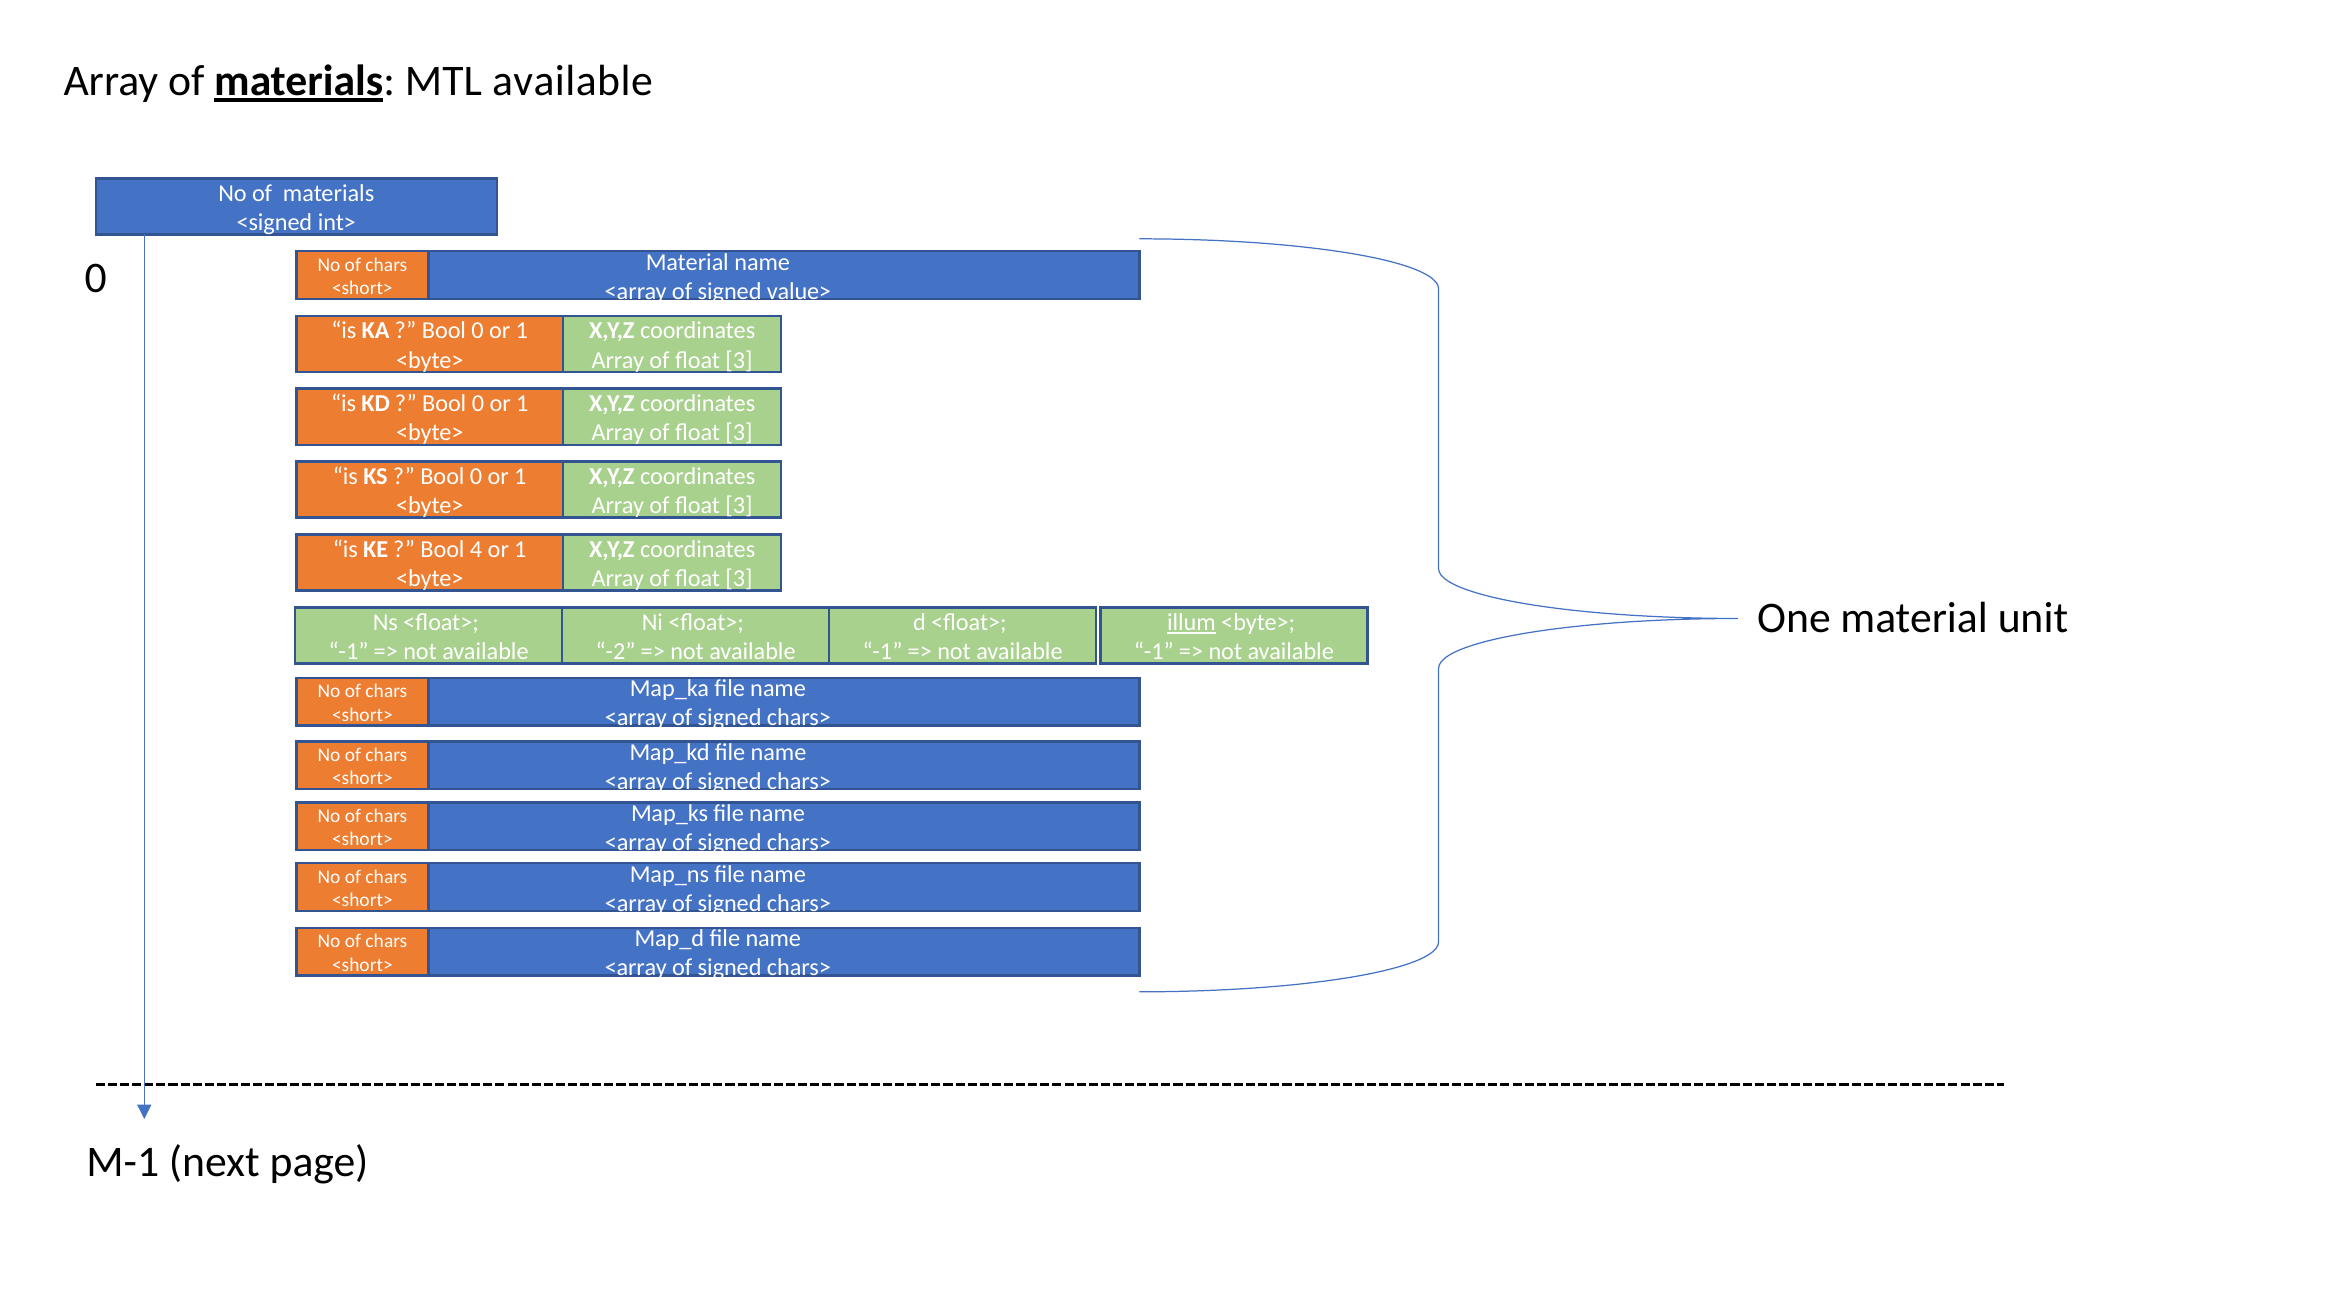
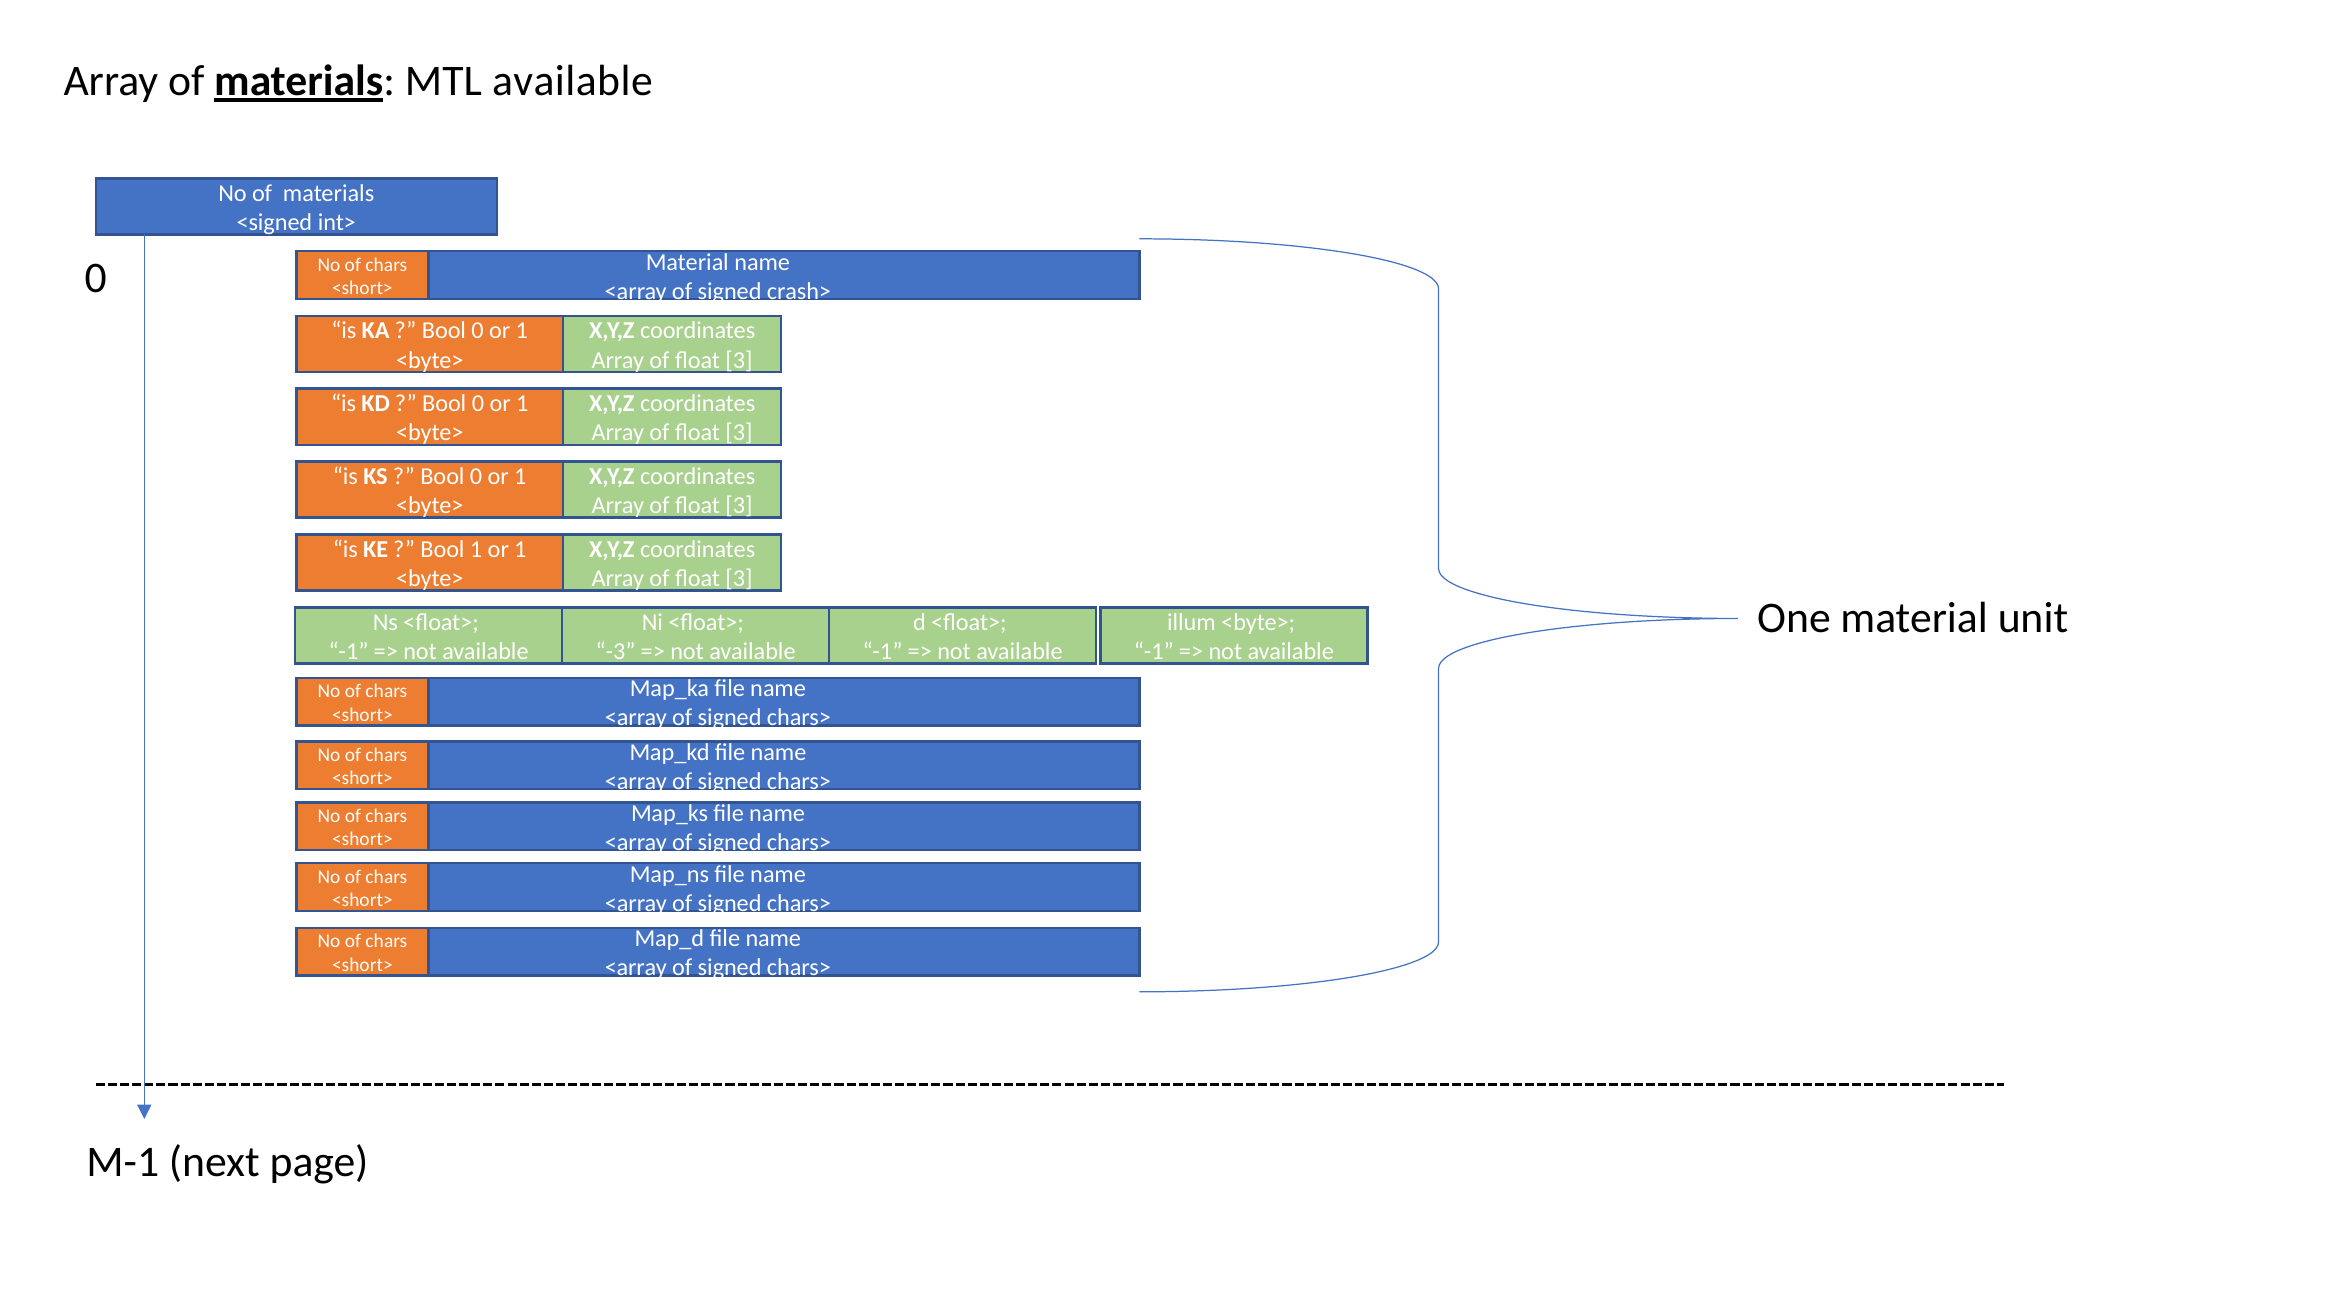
value>: value> -> crash>
Bool 4: 4 -> 1
illum underline: present -> none
-2: -2 -> -3
